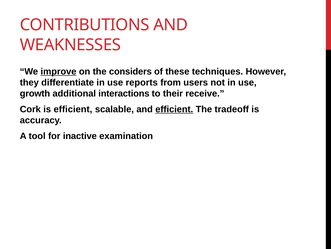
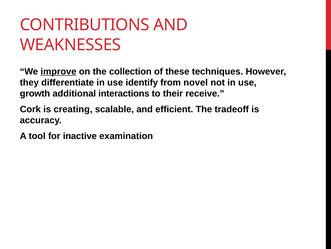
considers: considers -> collection
reports: reports -> identify
users: users -> novel
is efficient: efficient -> creating
efficient at (174, 109) underline: present -> none
